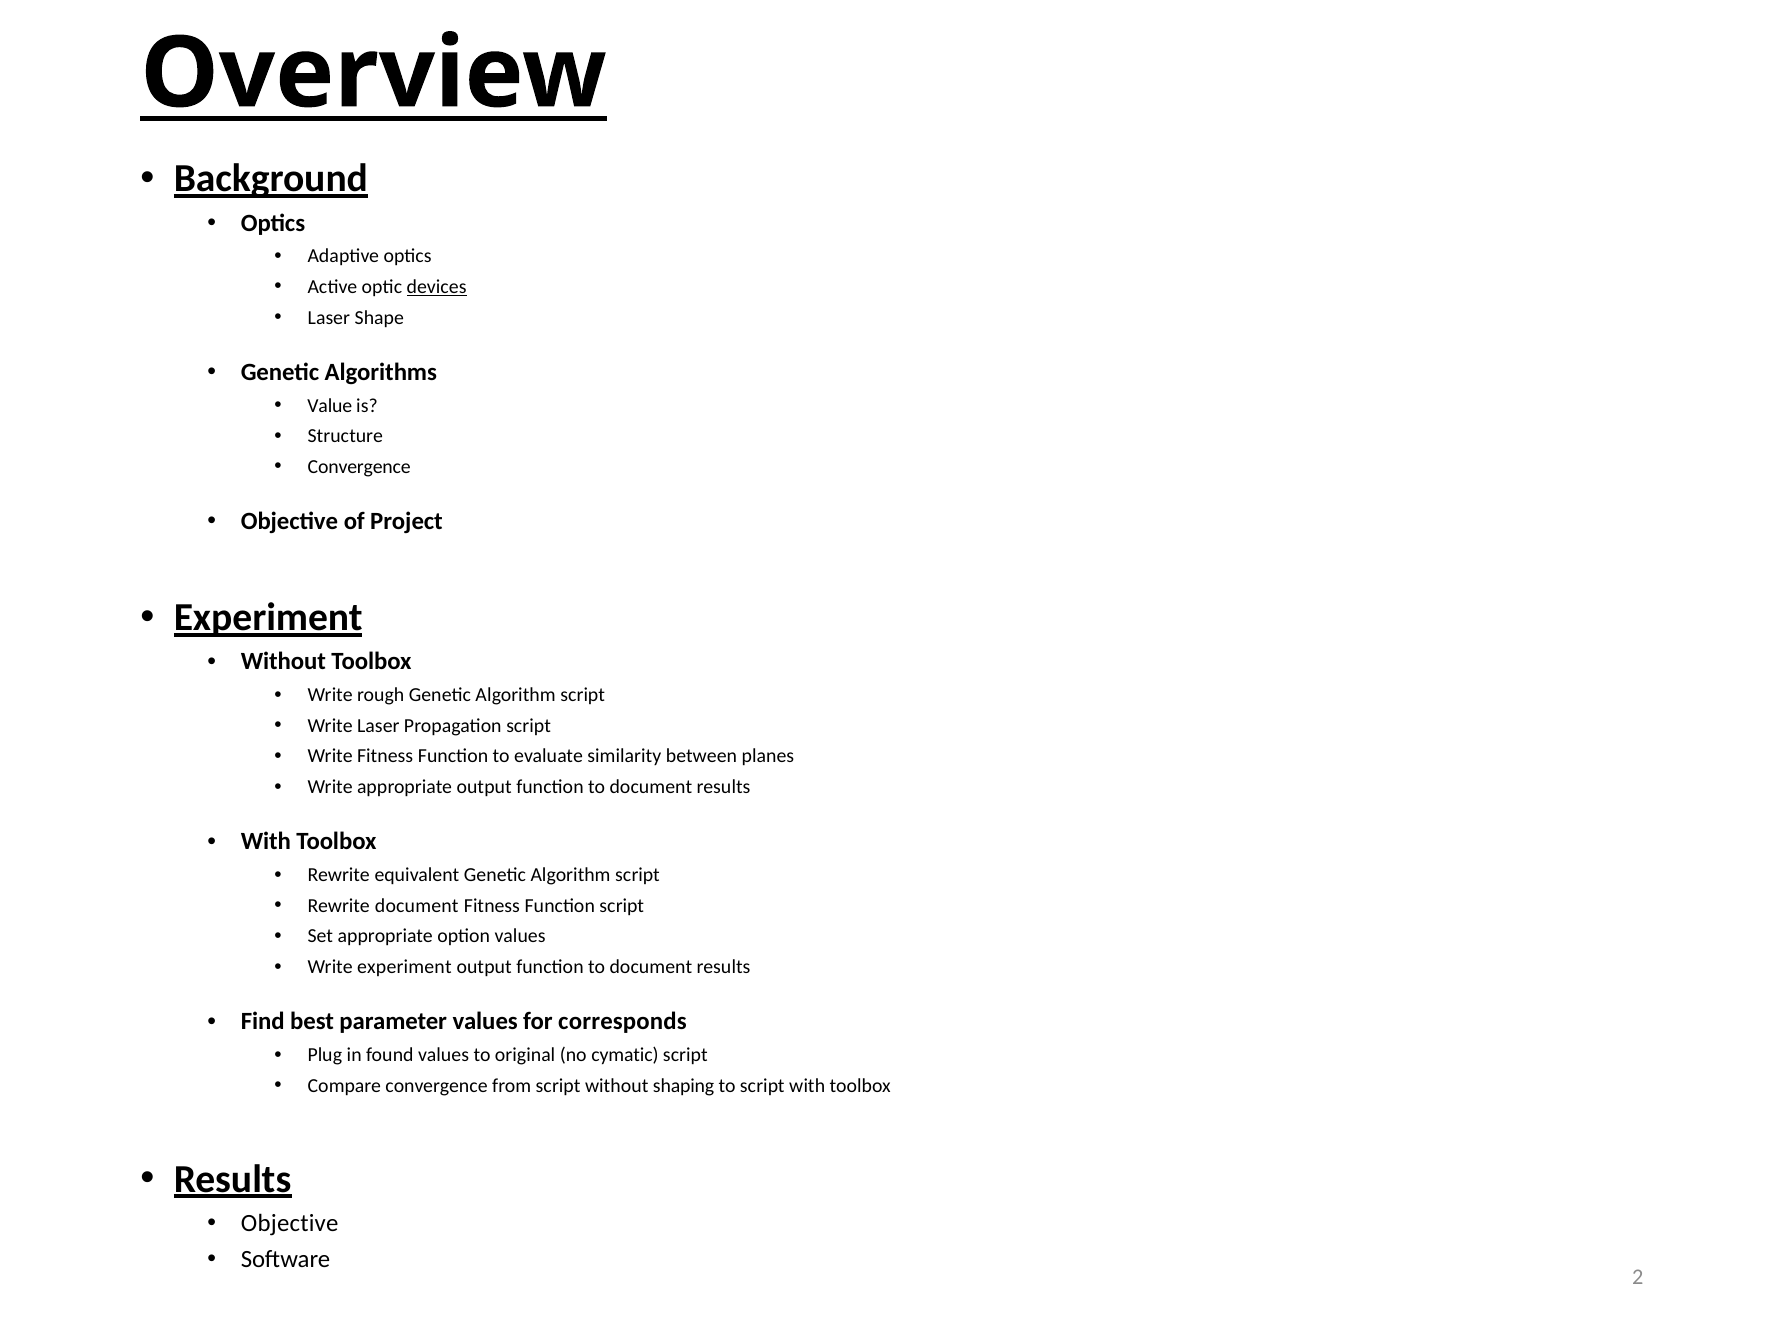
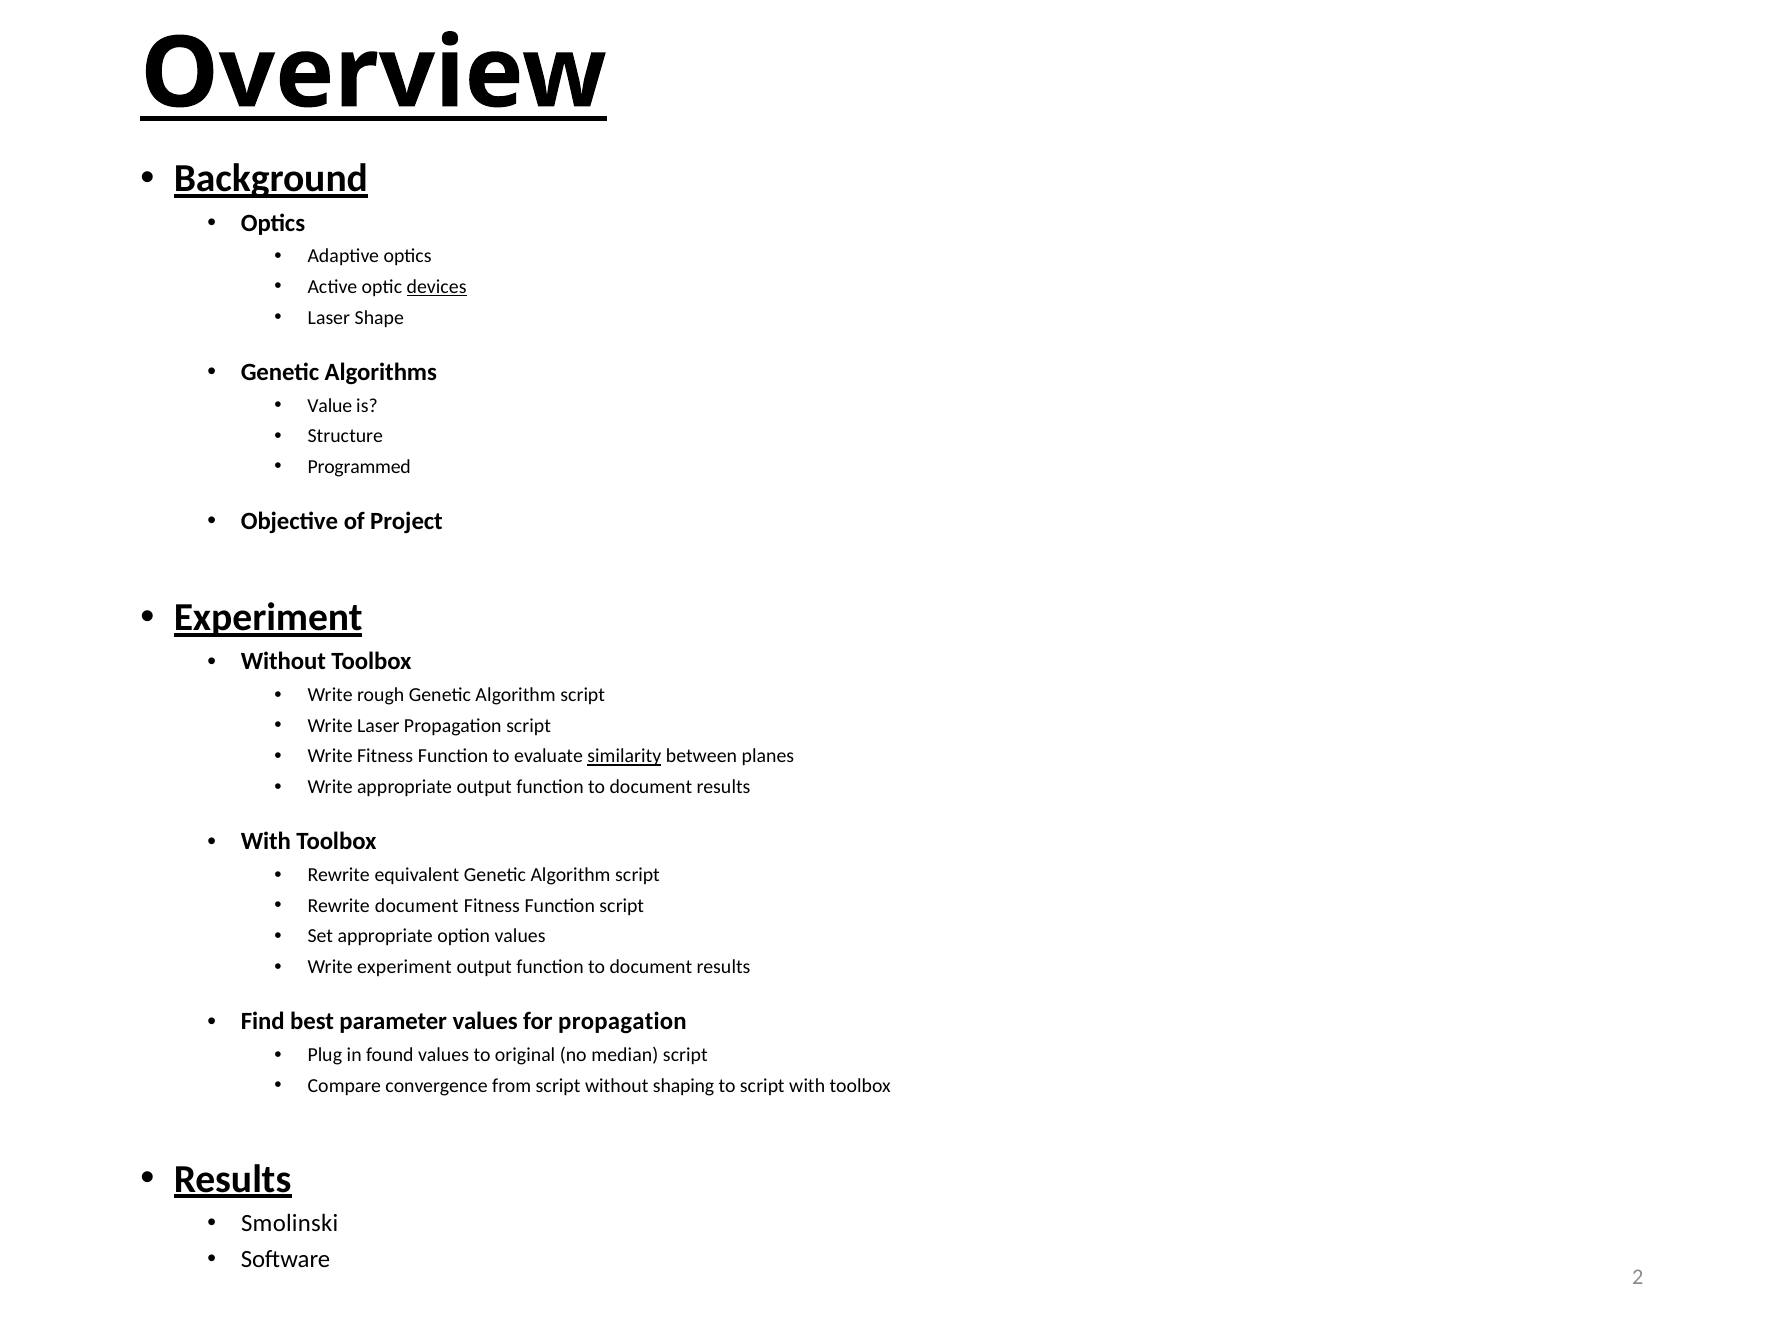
Convergence at (359, 467): Convergence -> Programmed
similarity underline: none -> present
for corresponds: corresponds -> propagation
cymatic: cymatic -> median
Objective at (290, 1223): Objective -> Smolinski
